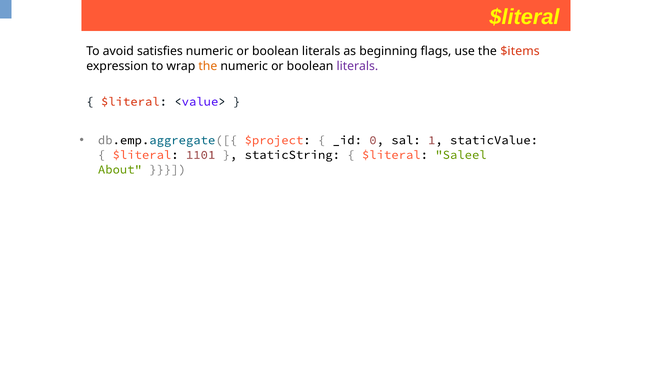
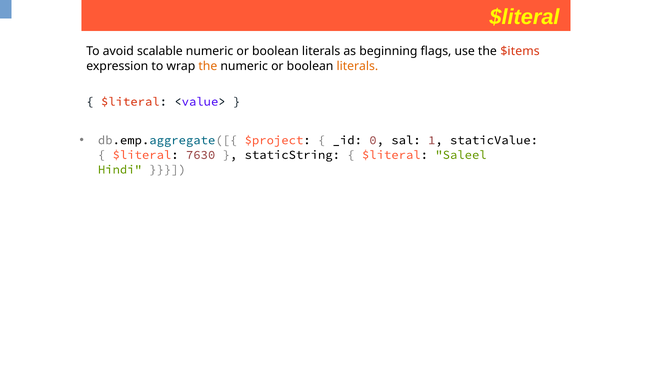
satisfies: satisfies -> scalable
literals at (357, 66) colour: purple -> orange
1101: 1101 -> 7630
About: About -> Hindi
